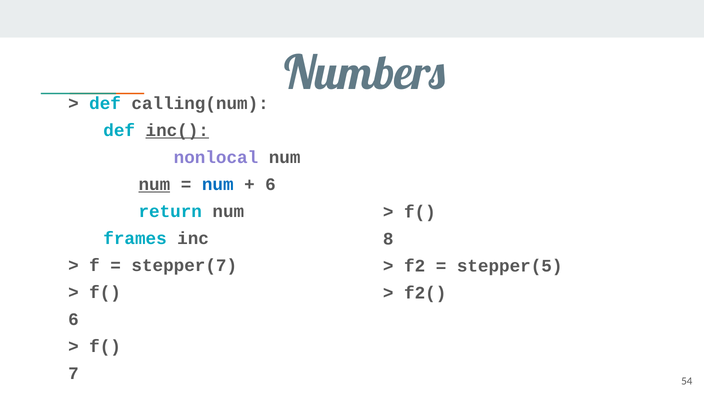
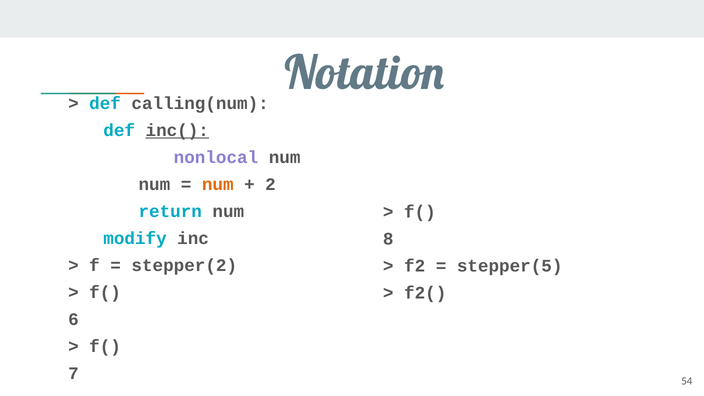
Numbers: Numbers -> Notation
num at (154, 185) underline: present -> none
num at (218, 185) colour: blue -> orange
6 at (271, 185): 6 -> 2
frames: frames -> modify
stepper(7: stepper(7 -> stepper(2
